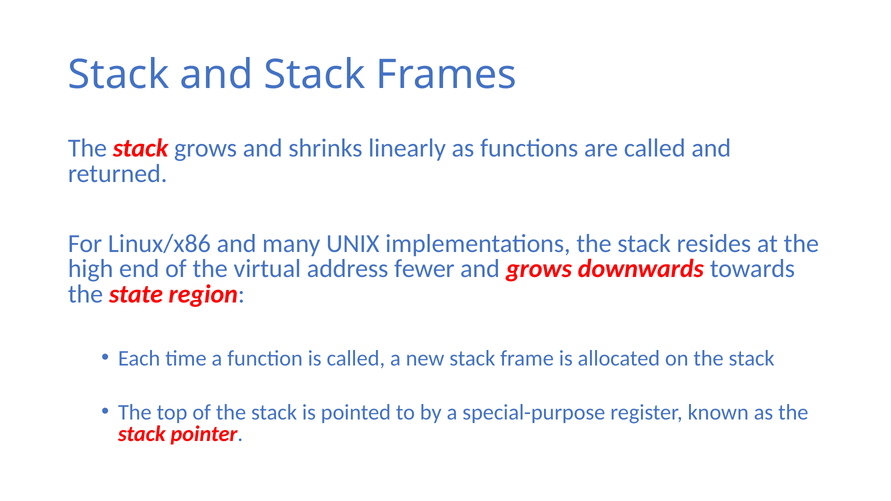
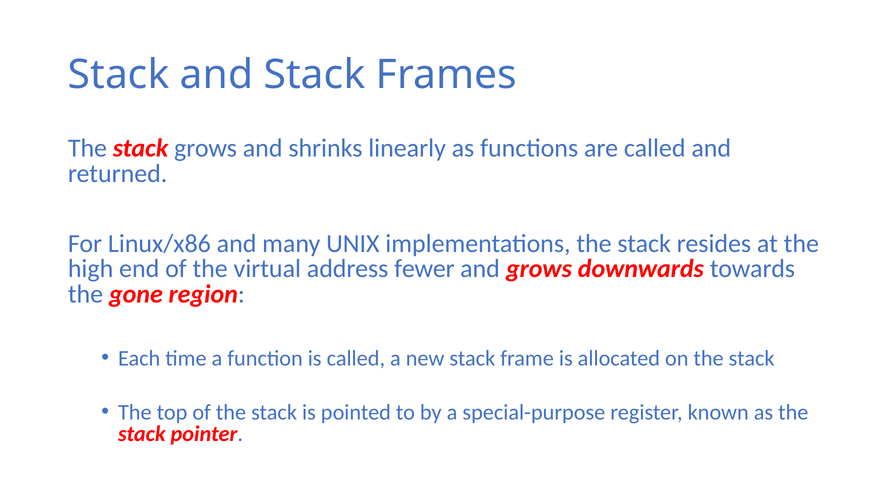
state: state -> gone
